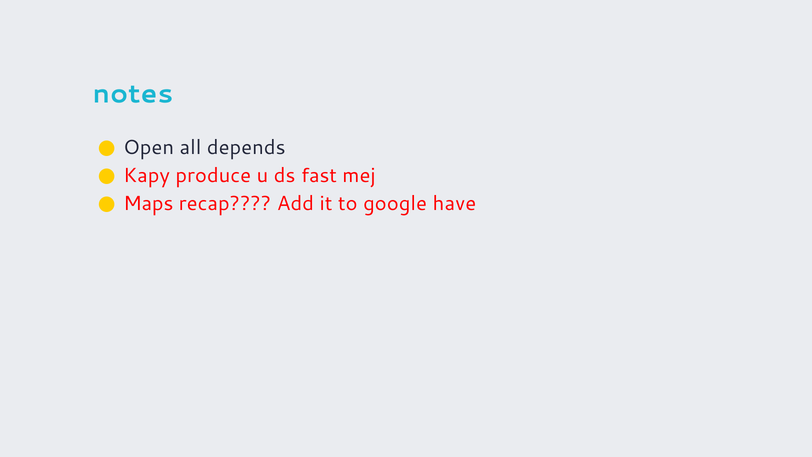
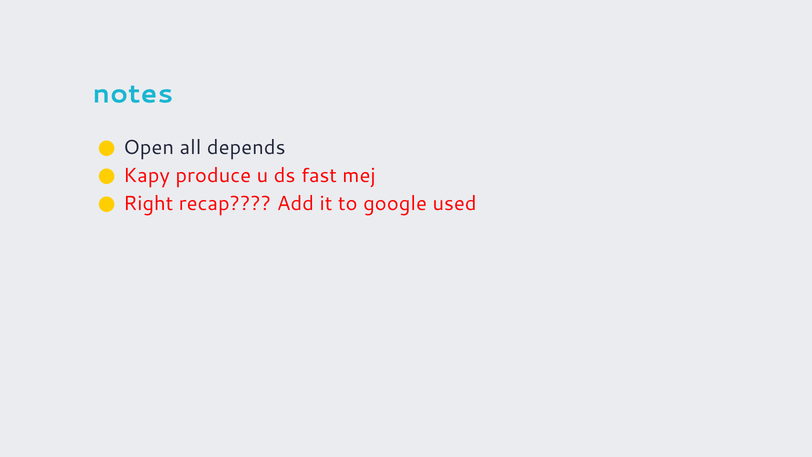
Maps: Maps -> Right
have: have -> used
